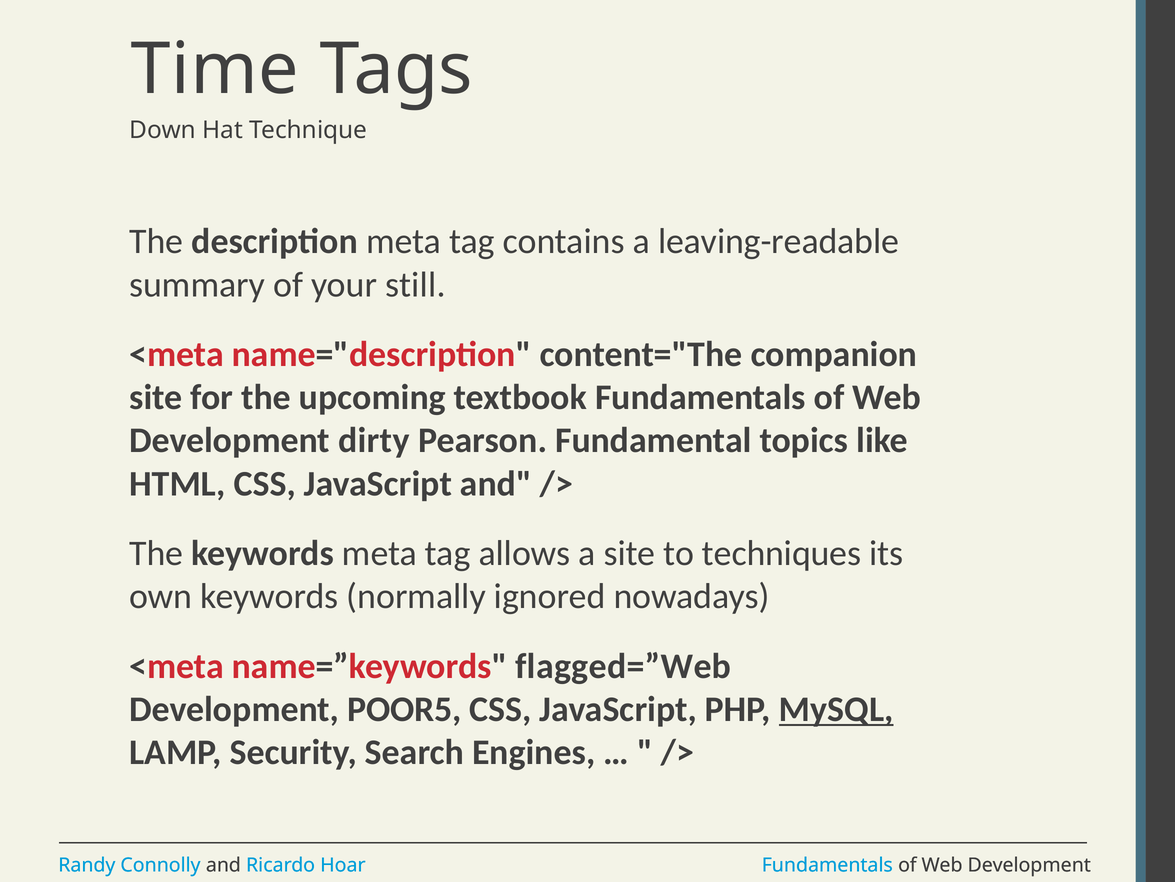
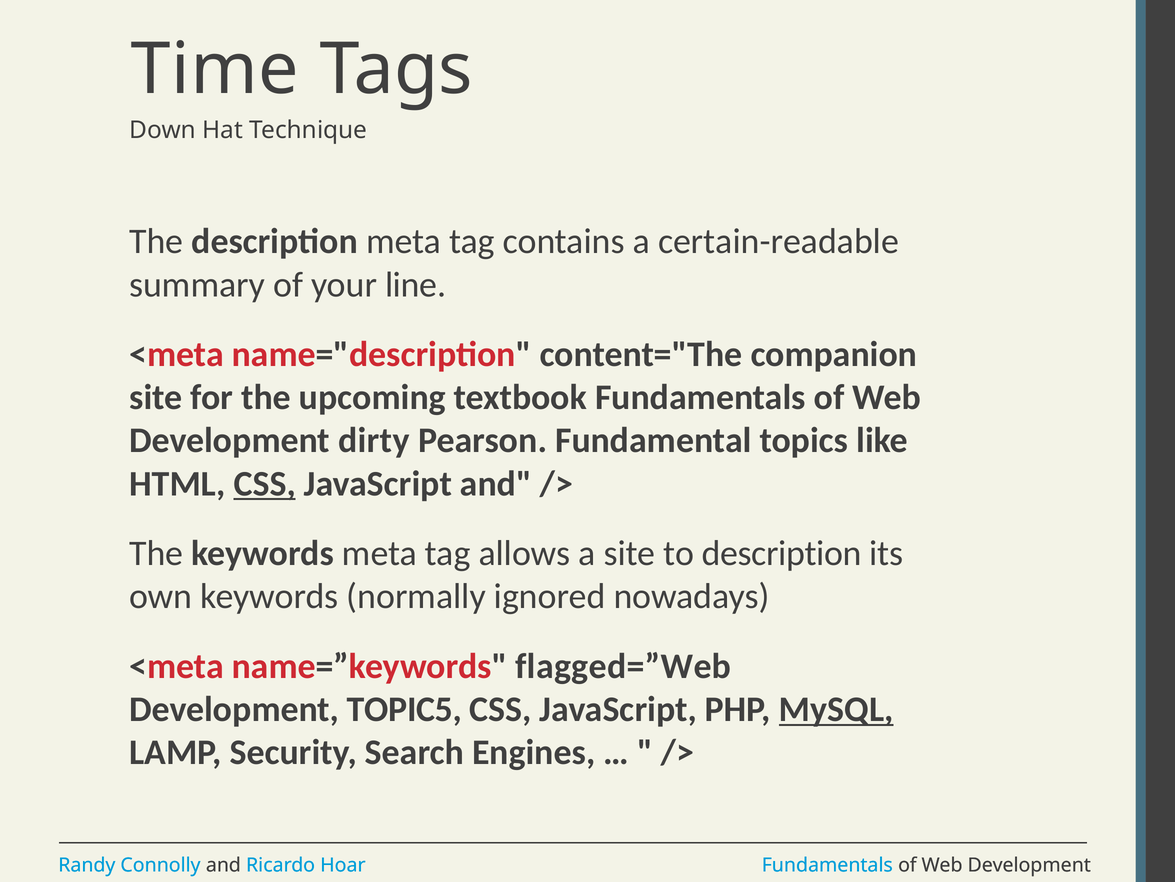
leaving-readable: leaving-readable -> certain-readable
still: still -> line
CSS at (265, 483) underline: none -> present
to techniques: techniques -> description
POOR5: POOR5 -> TOPIC5
